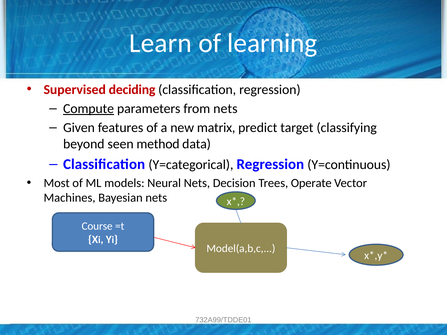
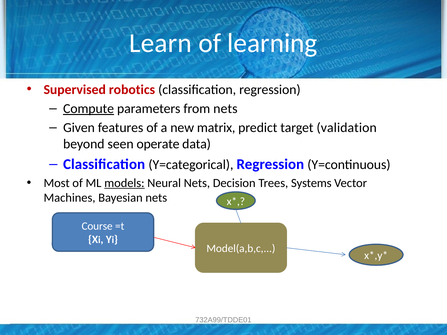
deciding: deciding -> robotics
classifying: classifying -> validation
method: method -> operate
models underline: none -> present
Operate: Operate -> Systems
